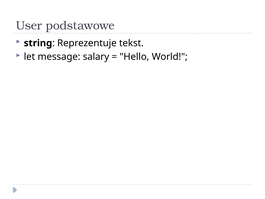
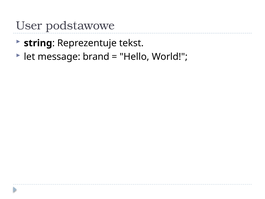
salary: salary -> brand
